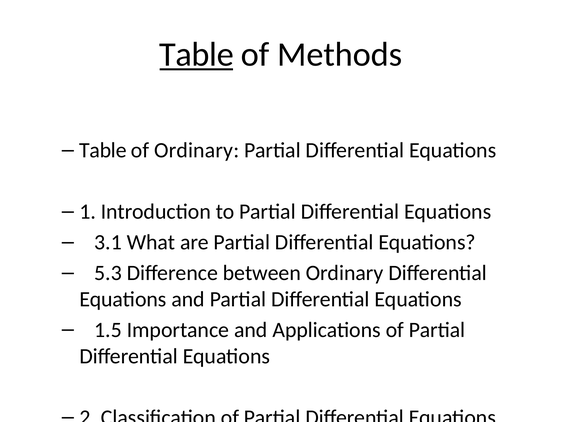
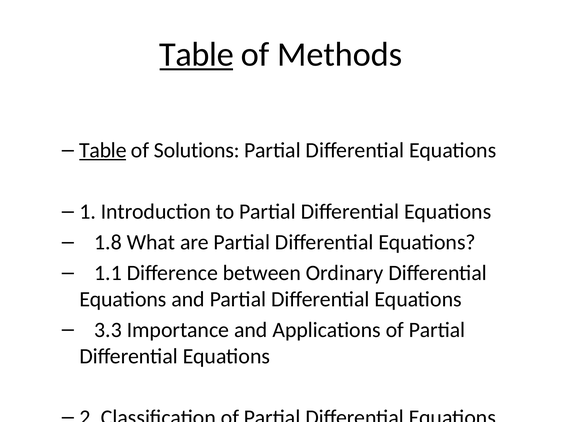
Table at (103, 150) underline: none -> present
Ordinary at (197, 150): Ordinary -> Solutions
3.1 at (108, 242): 3.1 -> 1.8
5.3 at (108, 273): 5.3 -> 1.1
1.5 at (108, 330): 1.5 -> 3.3
